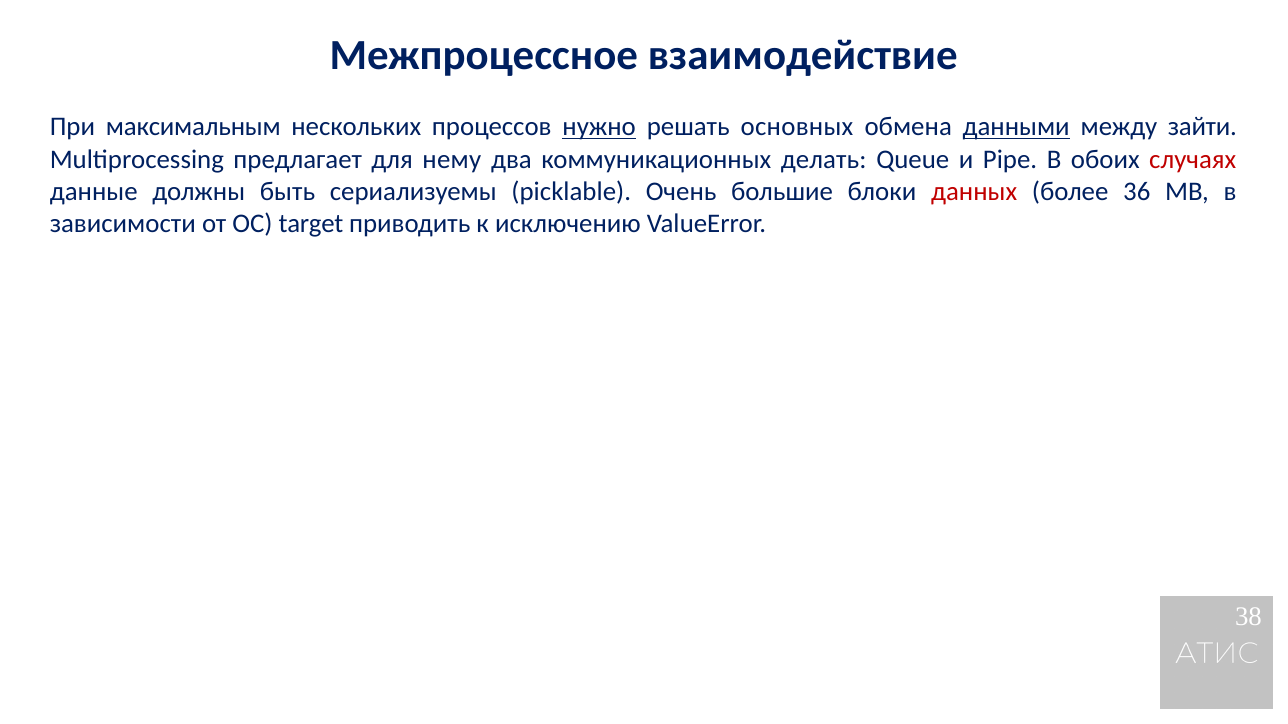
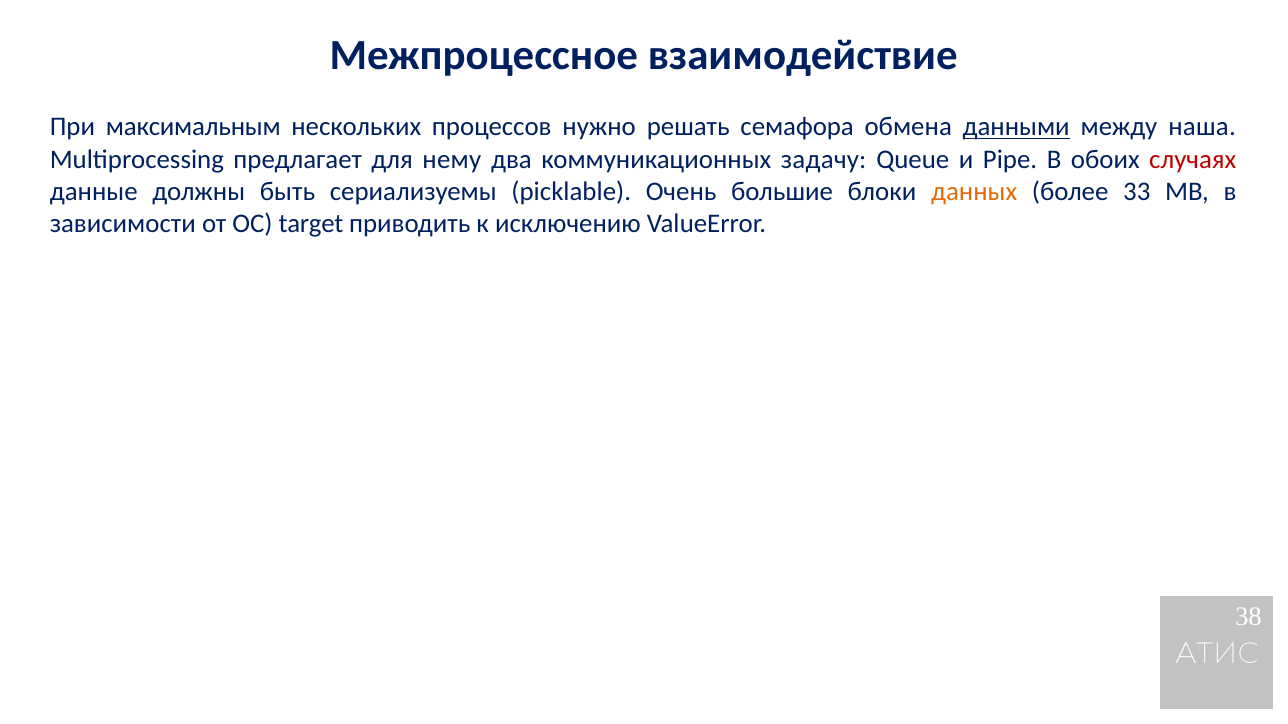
нужно underline: present -> none
основных: основных -> семафора
зайти: зайти -> наша
делать: делать -> задачу
данных colour: red -> orange
36: 36 -> 33
